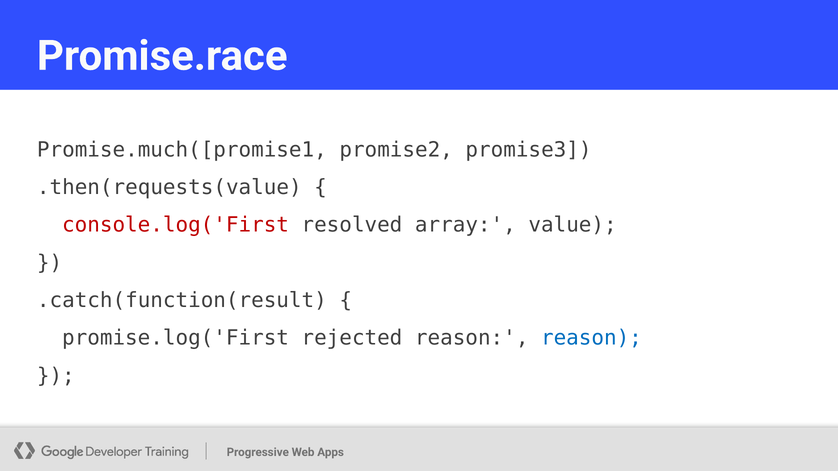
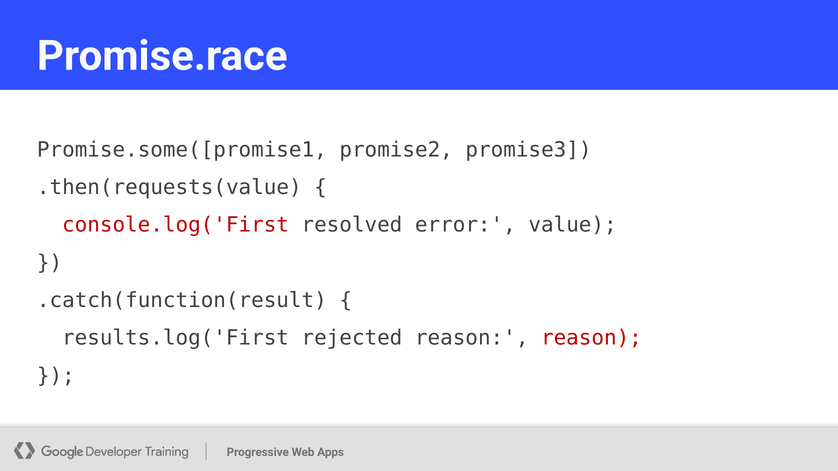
Promise.much([promise1: Promise.much([promise1 -> Promise.some([promise1
array: array -> error
promise.log('First: promise.log('First -> results.log('First
reason at (591, 338) colour: blue -> red
